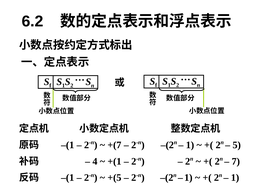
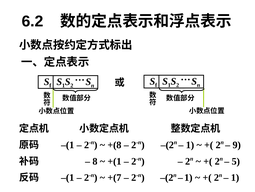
+(7: +(7 -> +(8
5: 5 -> 9
4: 4 -> 8
7: 7 -> 5
+(5: +(5 -> +(7
